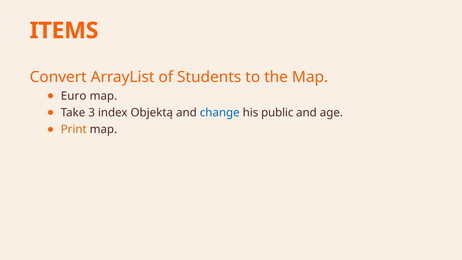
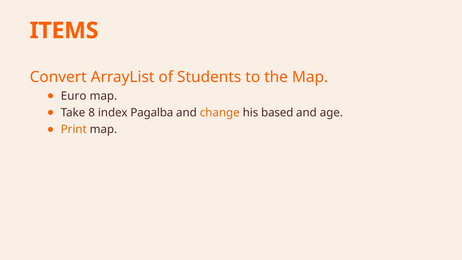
3: 3 -> 8
Objektą: Objektą -> Pagalba
change colour: blue -> orange
public: public -> based
